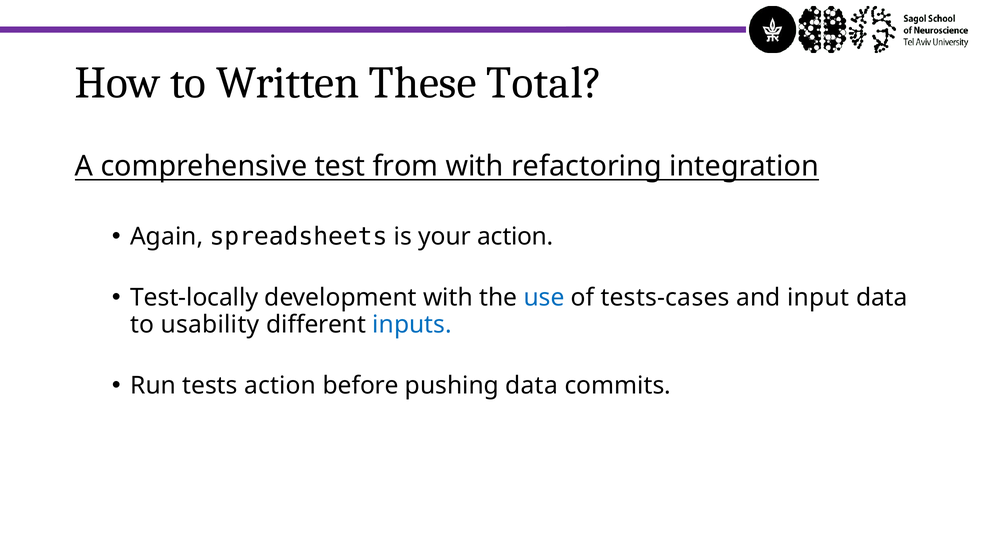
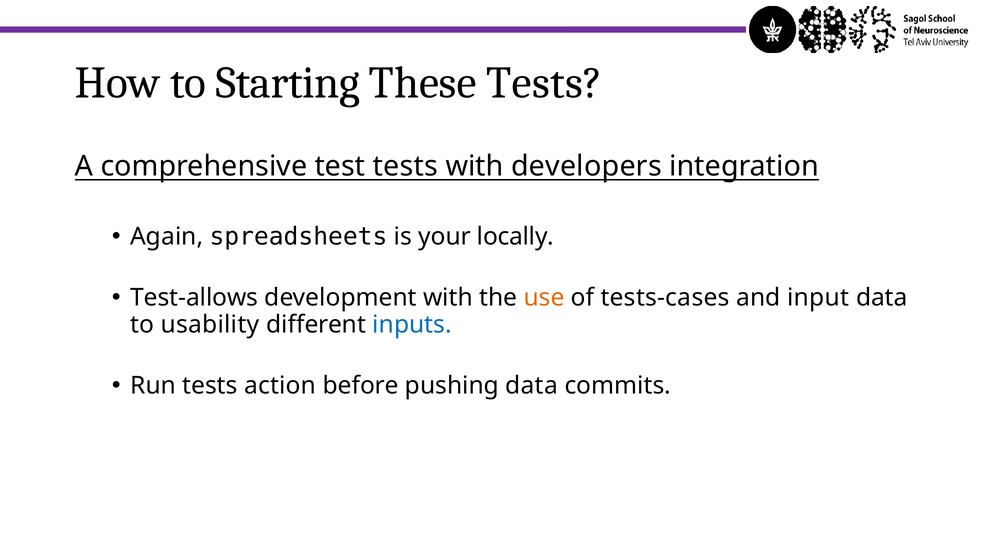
Written: Written -> Starting
These Total: Total -> Tests
test from: from -> tests
refactoring: refactoring -> developers
your action: action -> locally
Test-locally: Test-locally -> Test-allows
use colour: blue -> orange
